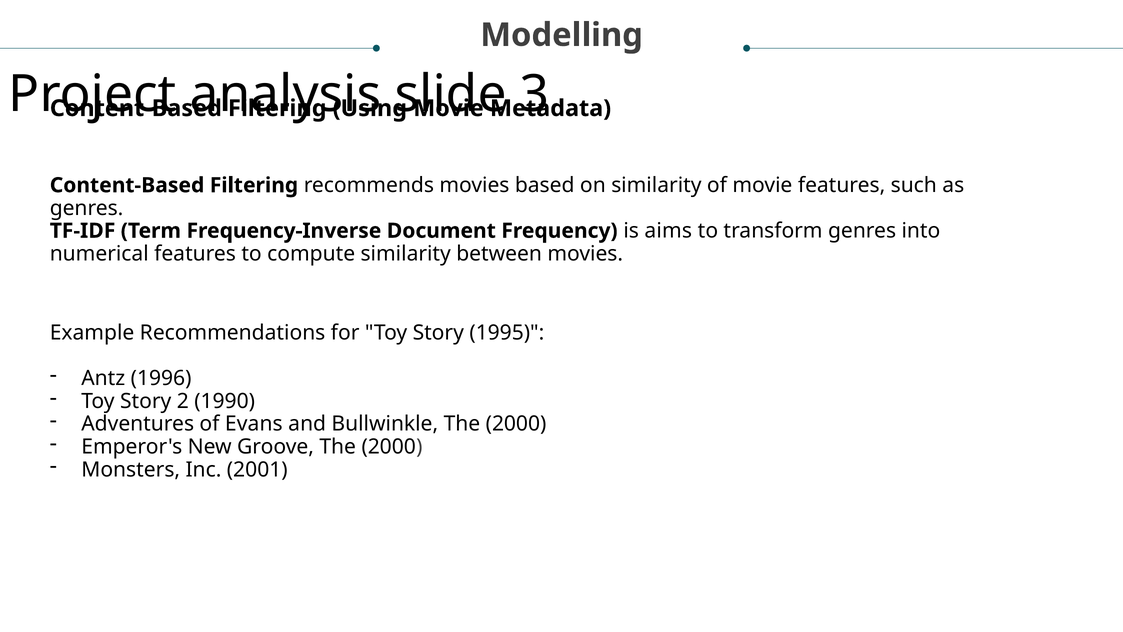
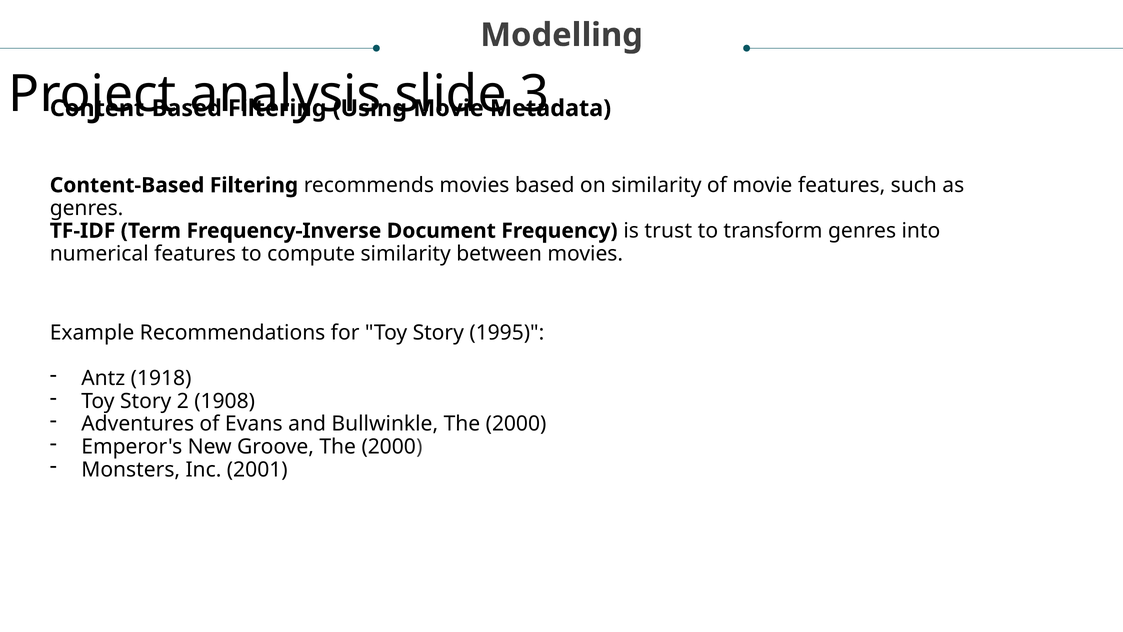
aims: aims -> trust
1996: 1996 -> 1918
1990: 1990 -> 1908
